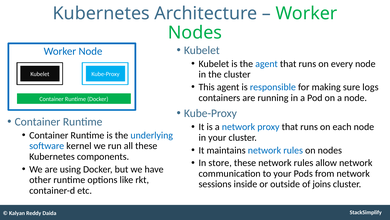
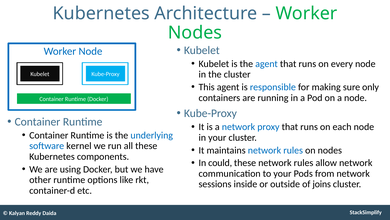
logs: logs -> only
store: store -> could
